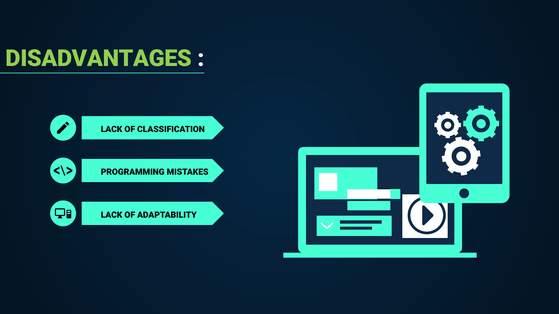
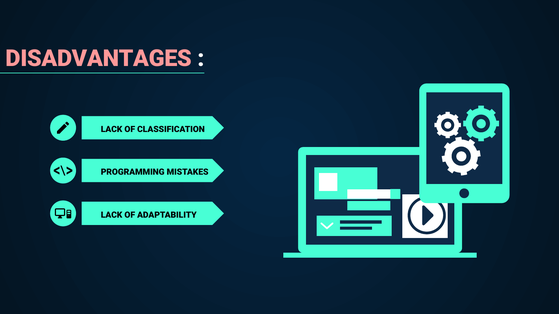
DISADVANTAGES colour: light green -> pink
